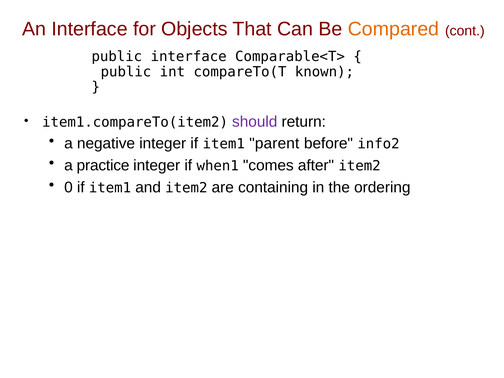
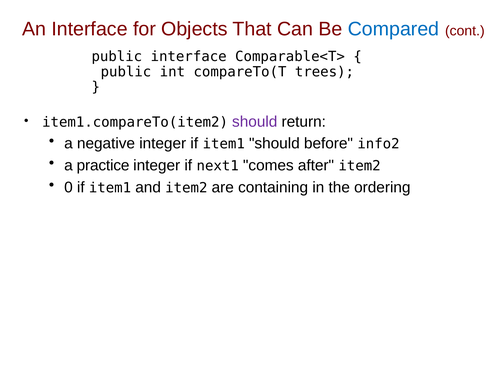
Compared colour: orange -> blue
known: known -> trees
item1 parent: parent -> should
when1: when1 -> next1
